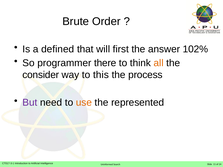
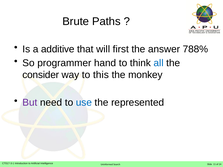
Order: Order -> Paths
defined: defined -> additive
102%: 102% -> 788%
there: there -> hand
all colour: orange -> blue
process: process -> monkey
use colour: orange -> blue
